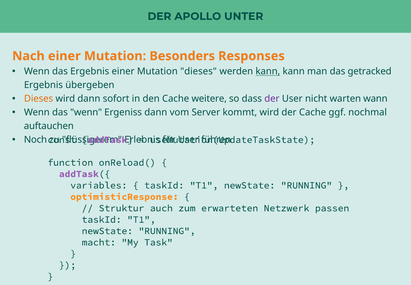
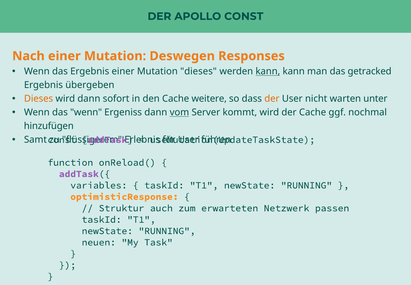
APOLLO UNTER: UNTER -> CONST
Besonders: Besonders -> Deswegen
der at (272, 99) colour: purple -> orange
wann: wann -> unter
vom underline: none -> present
auftauchen: auftauchen -> hinzufügen
Noch: Noch -> Samt
macht: macht -> neuen
